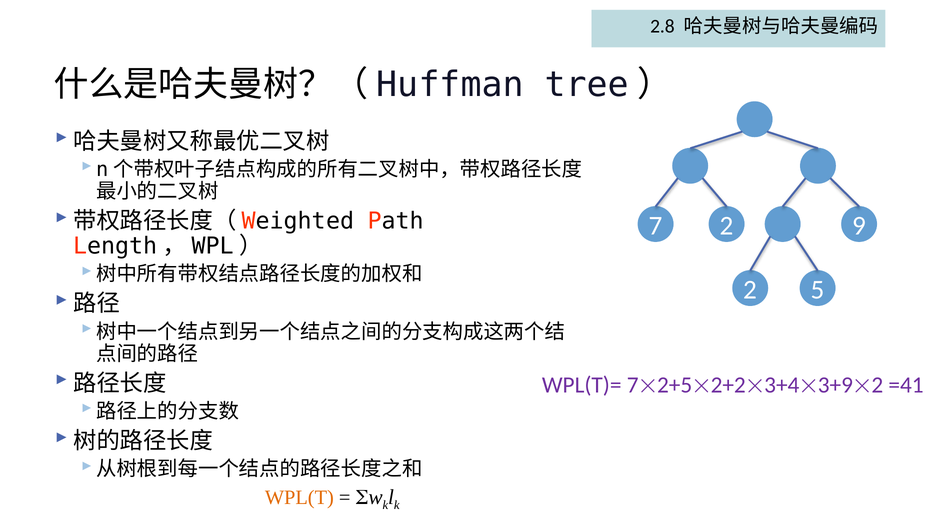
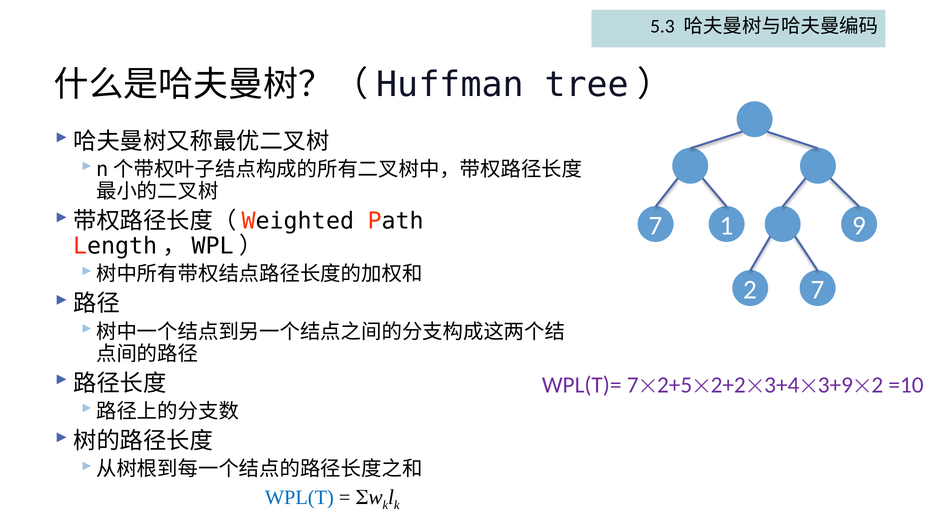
2.8: 2.8 -> 5.3
7 2: 2 -> 1
2 5: 5 -> 7
=41: =41 -> =10
WPL(T colour: orange -> blue
